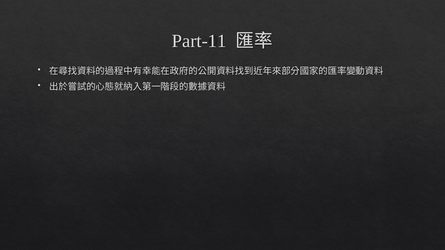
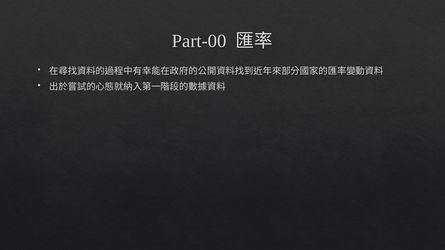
Part-11: Part-11 -> Part-00
